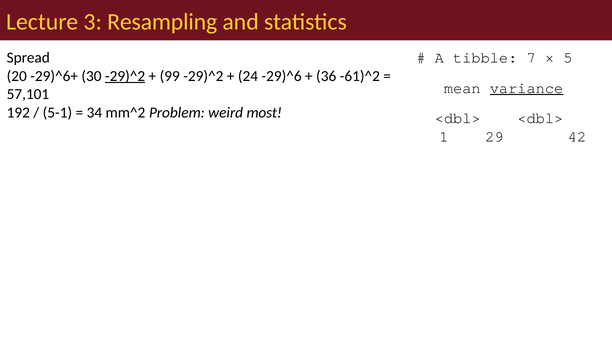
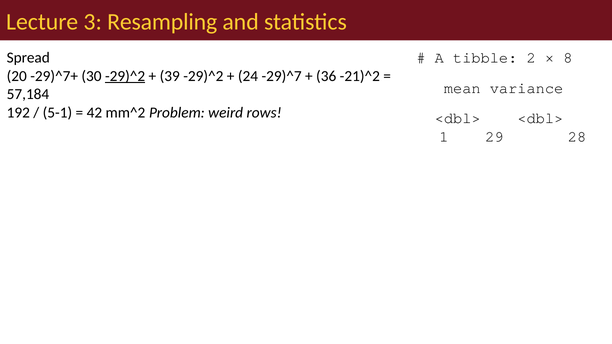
7: 7 -> 2
5: 5 -> 8
-29)^6+: -29)^6+ -> -29)^7+
99: 99 -> 39
-29)^6: -29)^6 -> -29)^7
-61)^2: -61)^2 -> -21)^2
variance underline: present -> none
57,101: 57,101 -> 57,184
34: 34 -> 42
most: most -> rows
42: 42 -> 28
